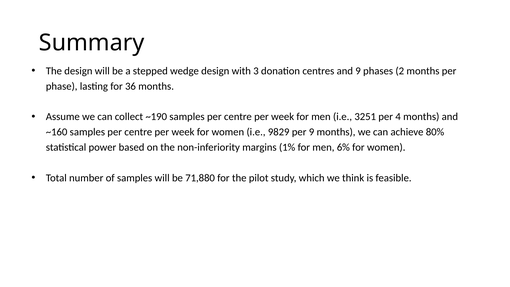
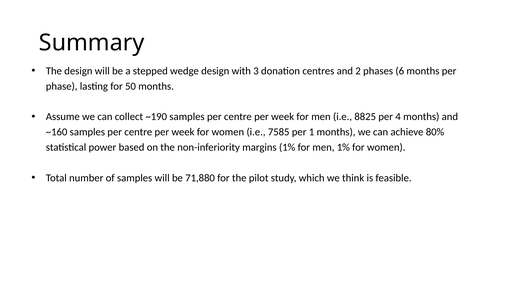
and 9: 9 -> 2
2: 2 -> 6
36: 36 -> 50
3251: 3251 -> 8825
9829: 9829 -> 7585
per 9: 9 -> 1
men 6%: 6% -> 1%
